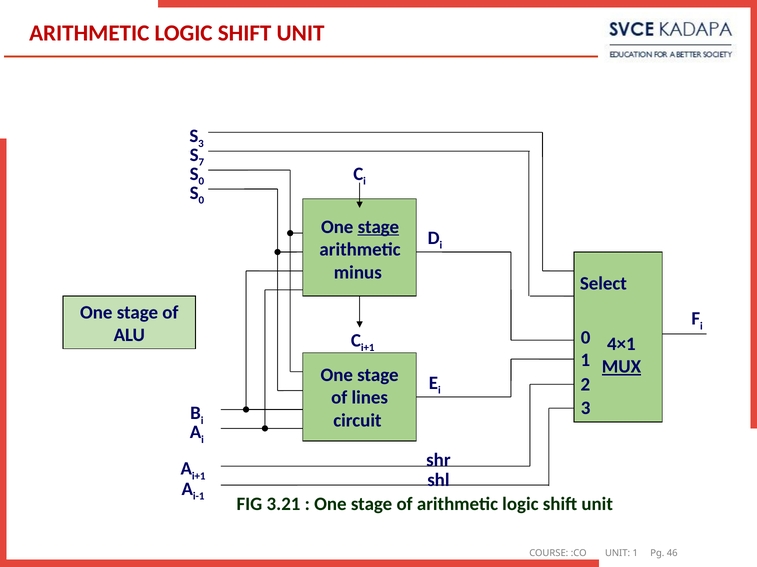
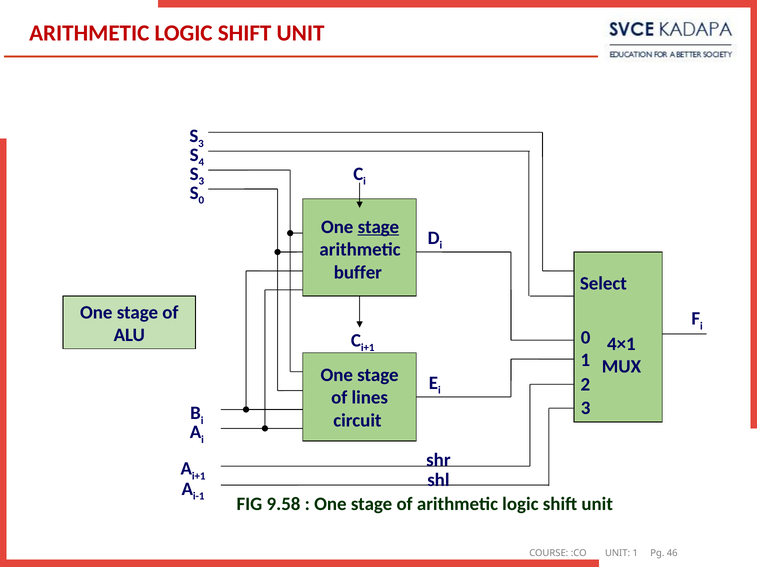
7: 7 -> 4
0 at (201, 181): 0 -> 3
minus: minus -> buffer
MUX underline: present -> none
3.21: 3.21 -> 9.58
